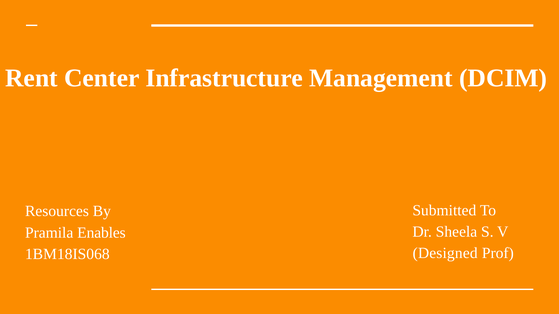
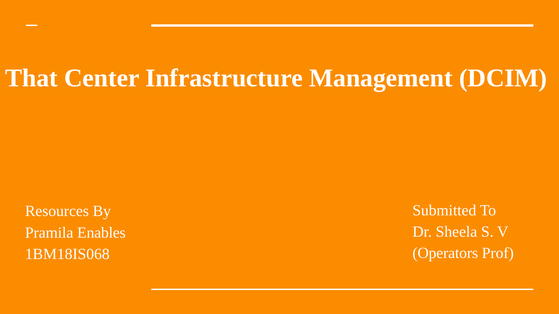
Rent: Rent -> That
Designed: Designed -> Operators
